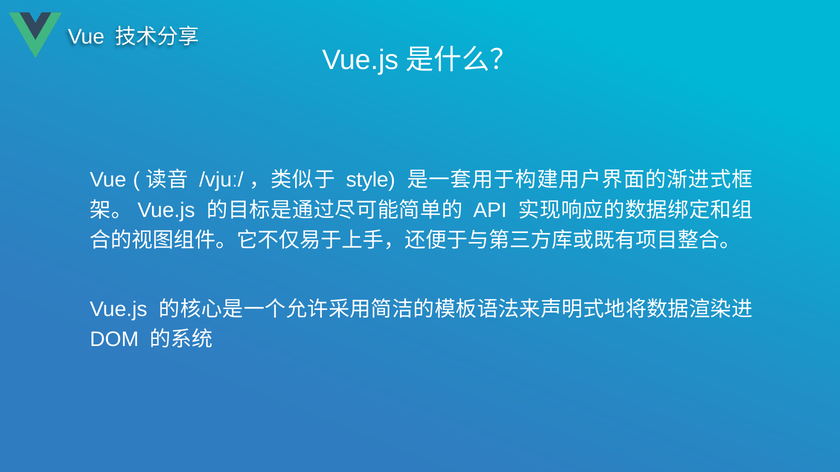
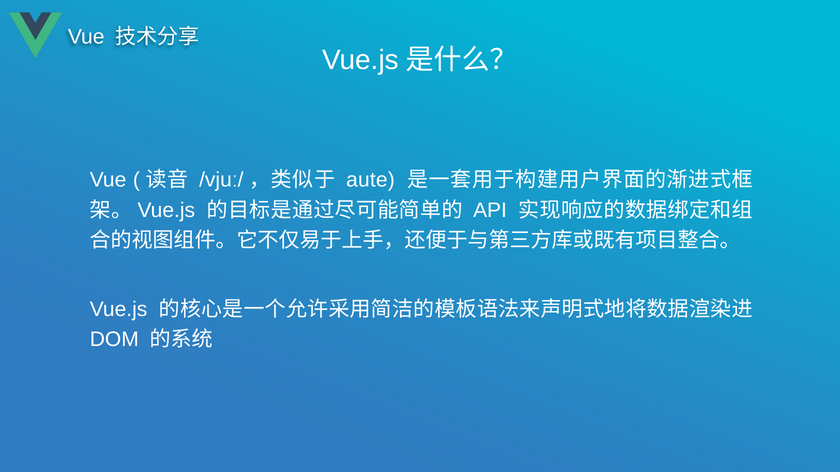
style: style -> aute
